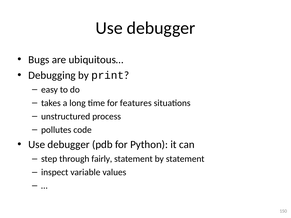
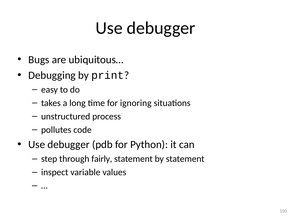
features: features -> ignoring
